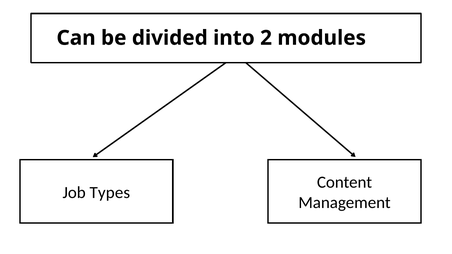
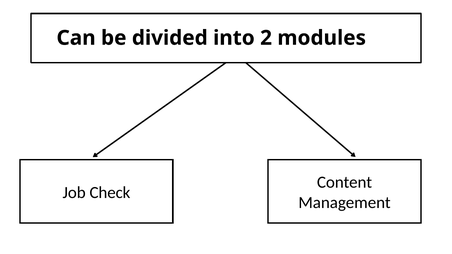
Types: Types -> Check
